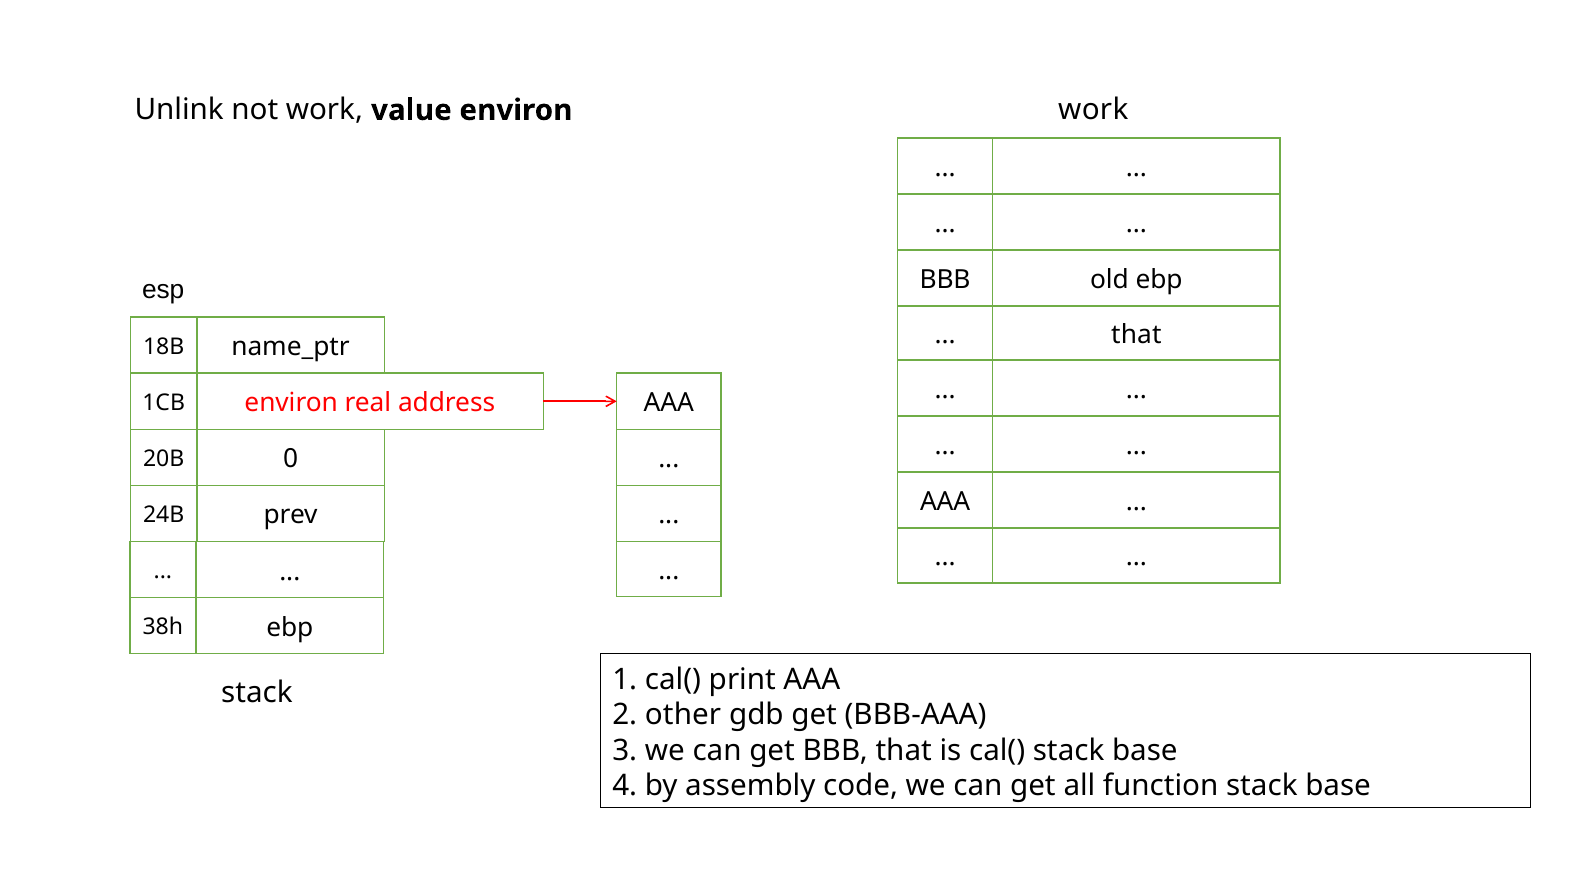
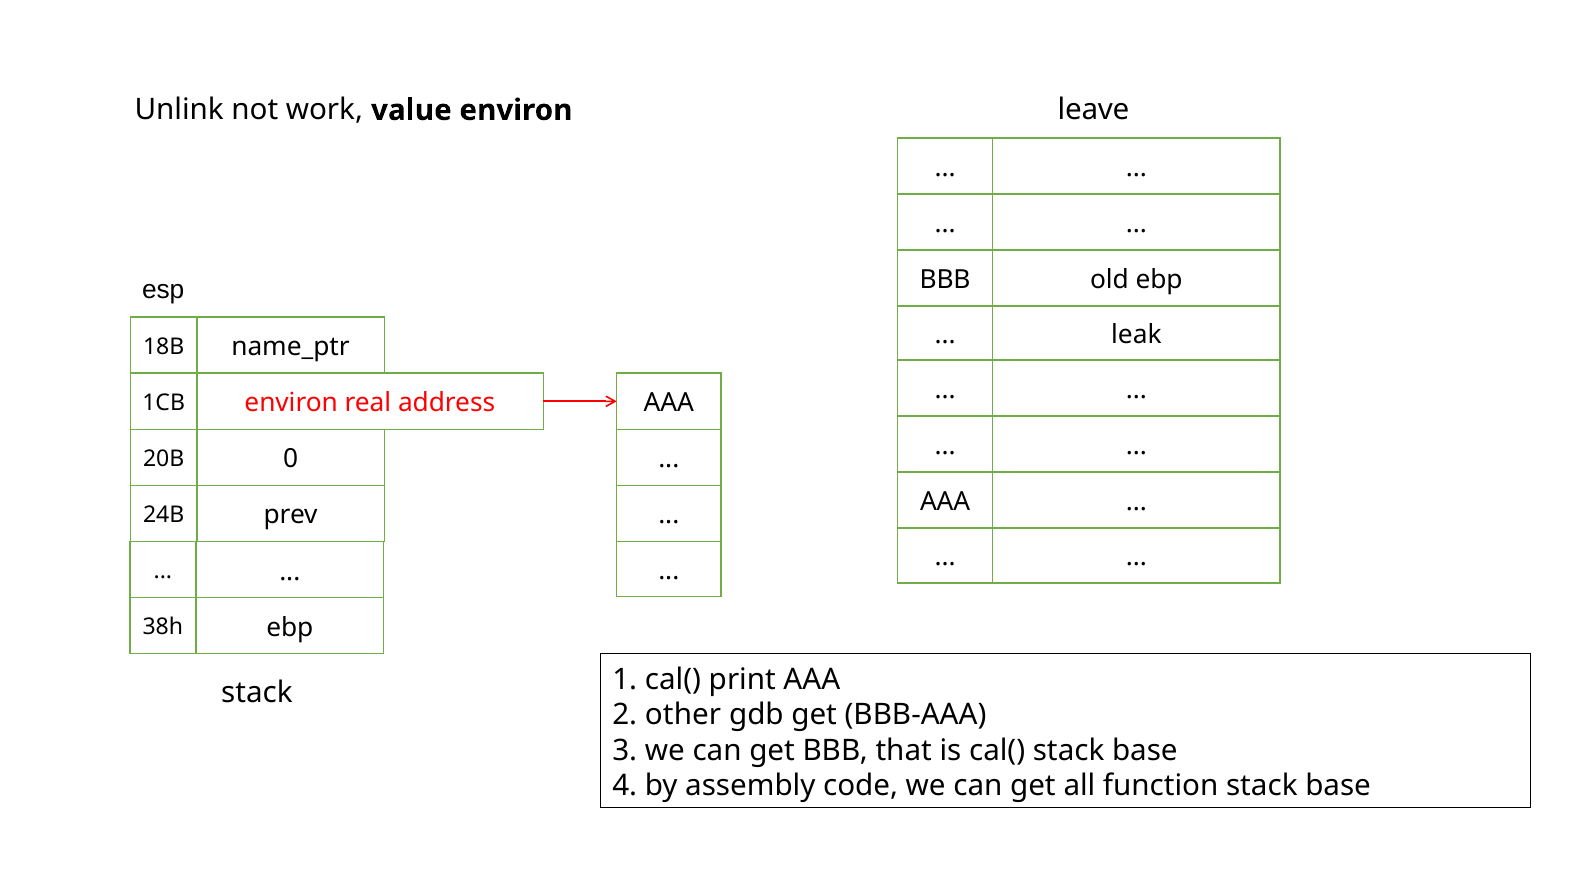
environ work: work -> leave
that at (1136, 335): that -> leak
